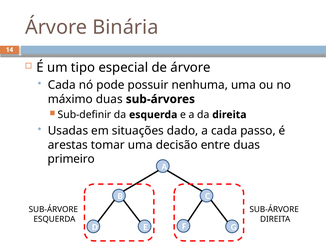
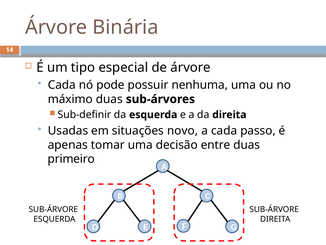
dado: dado -> novo
arestas: arestas -> apenas
